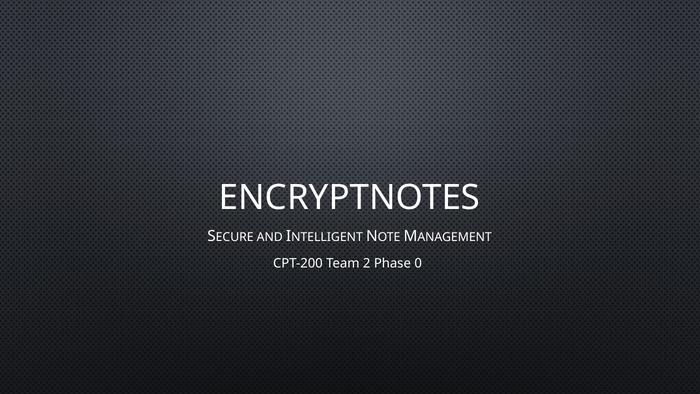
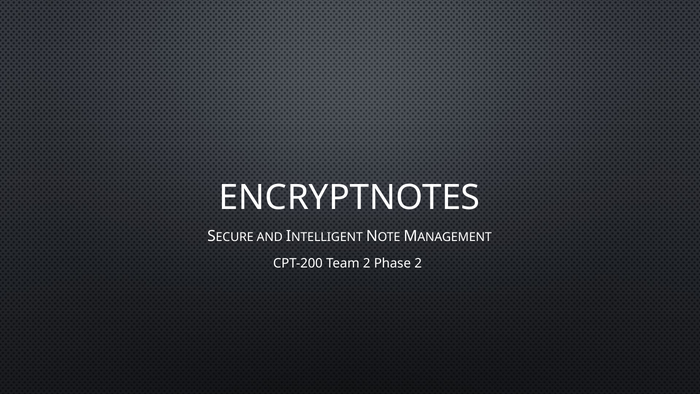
Phase 0: 0 -> 2
